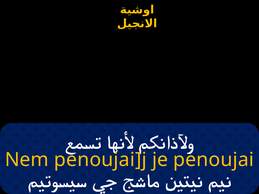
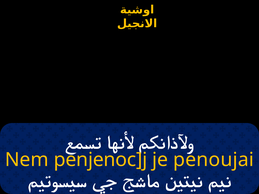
penoujai]j: penoujai]j -> penjenoc]j
